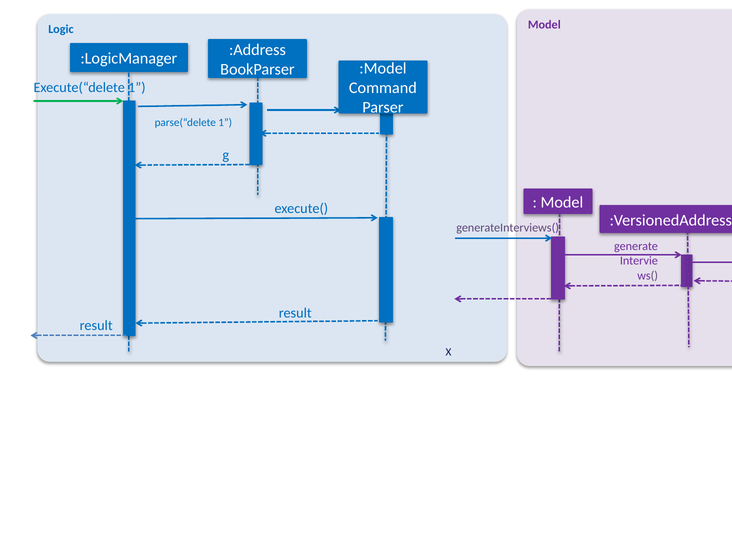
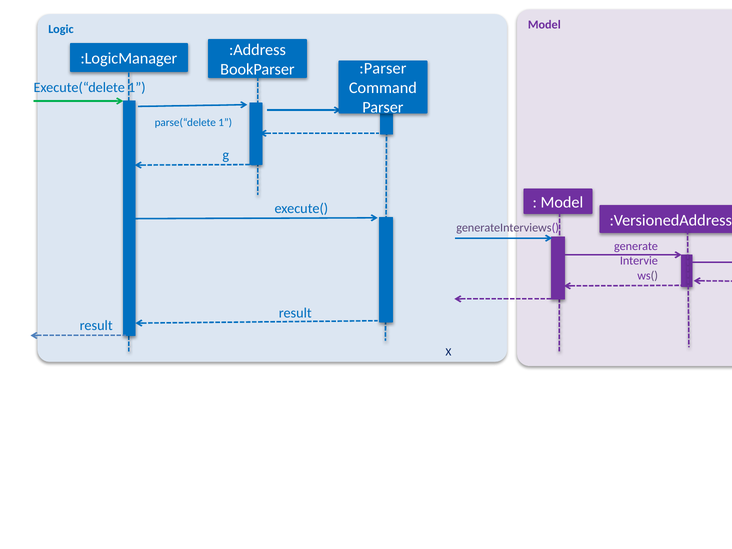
:Model: :Model -> :Parser
